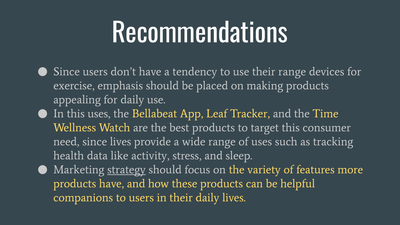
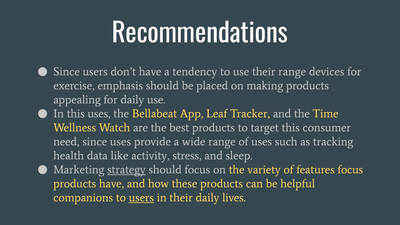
since lives: lives -> uses
features more: more -> focus
users at (141, 198) underline: none -> present
